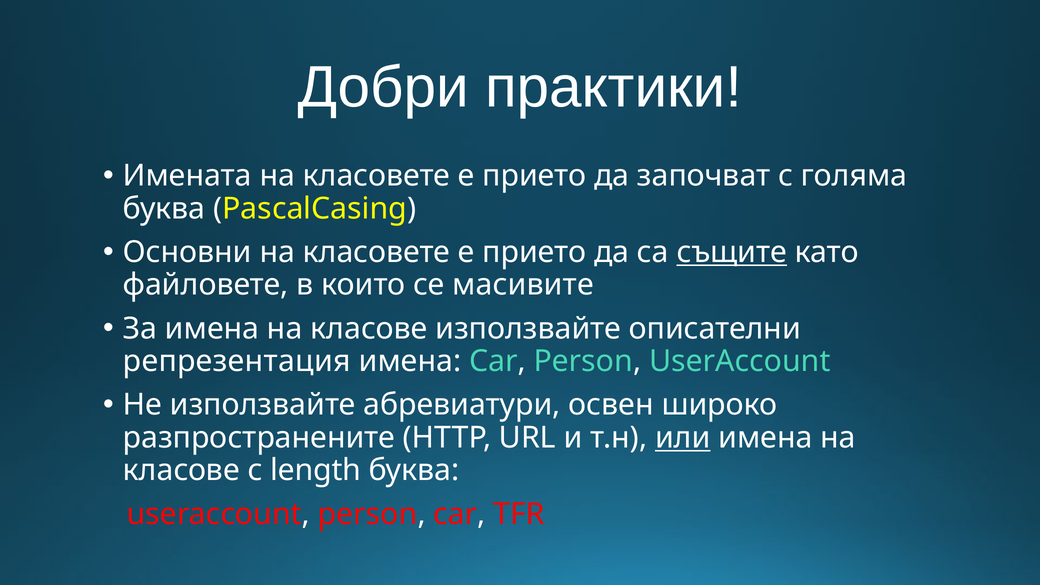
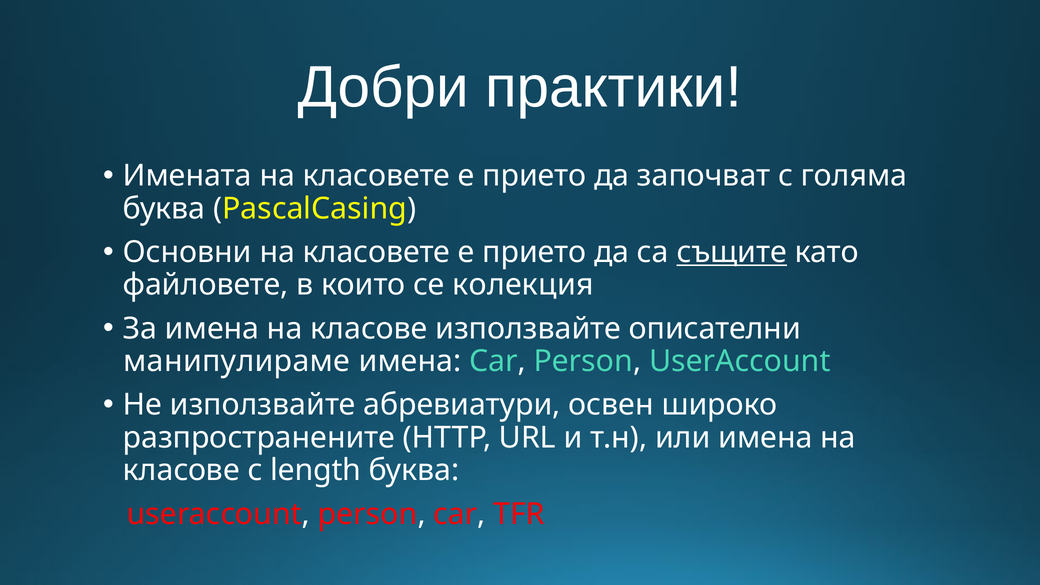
масивите: масивите -> колекция
репрезентация: репрезентация -> манипулираме
или underline: present -> none
